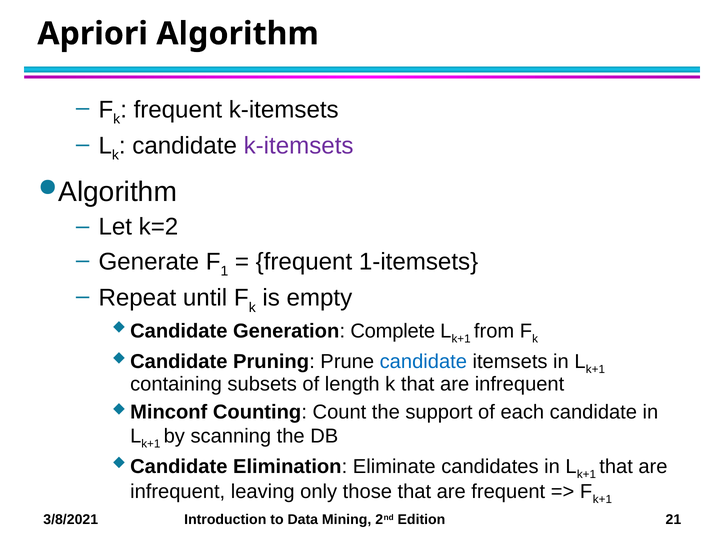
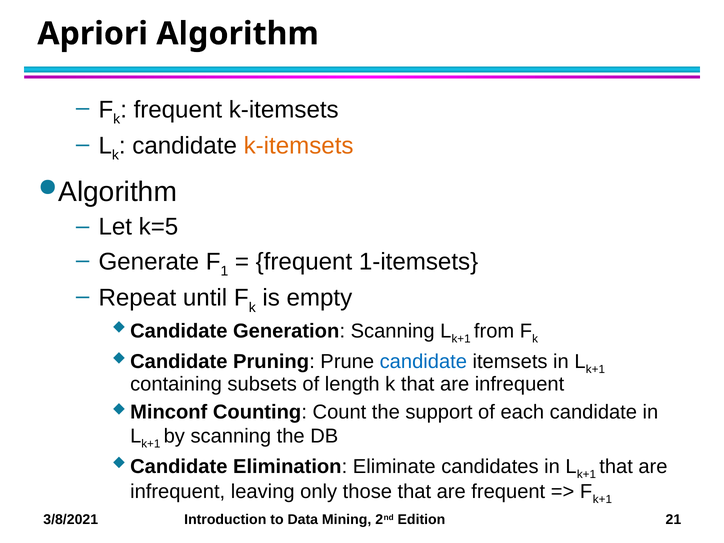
k-itemsets at (299, 146) colour: purple -> orange
k=2: k=2 -> k=5
Generation Complete: Complete -> Scanning
